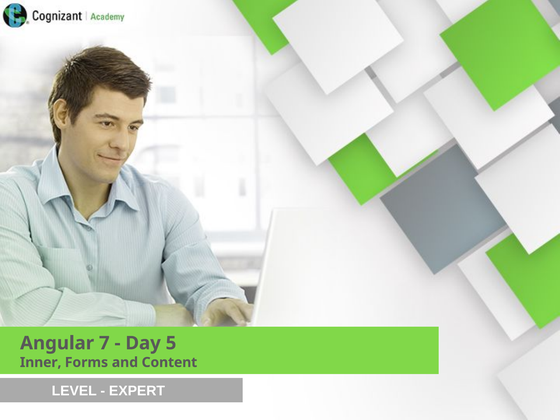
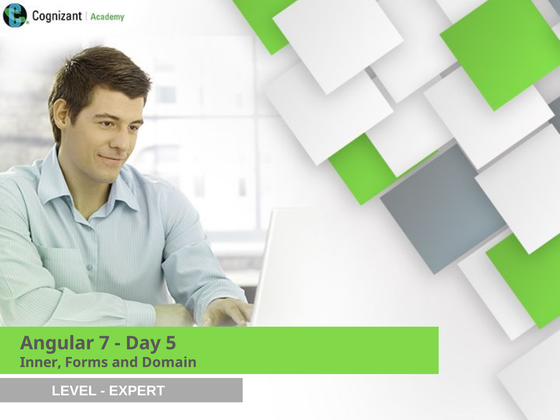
Content: Content -> Domain
